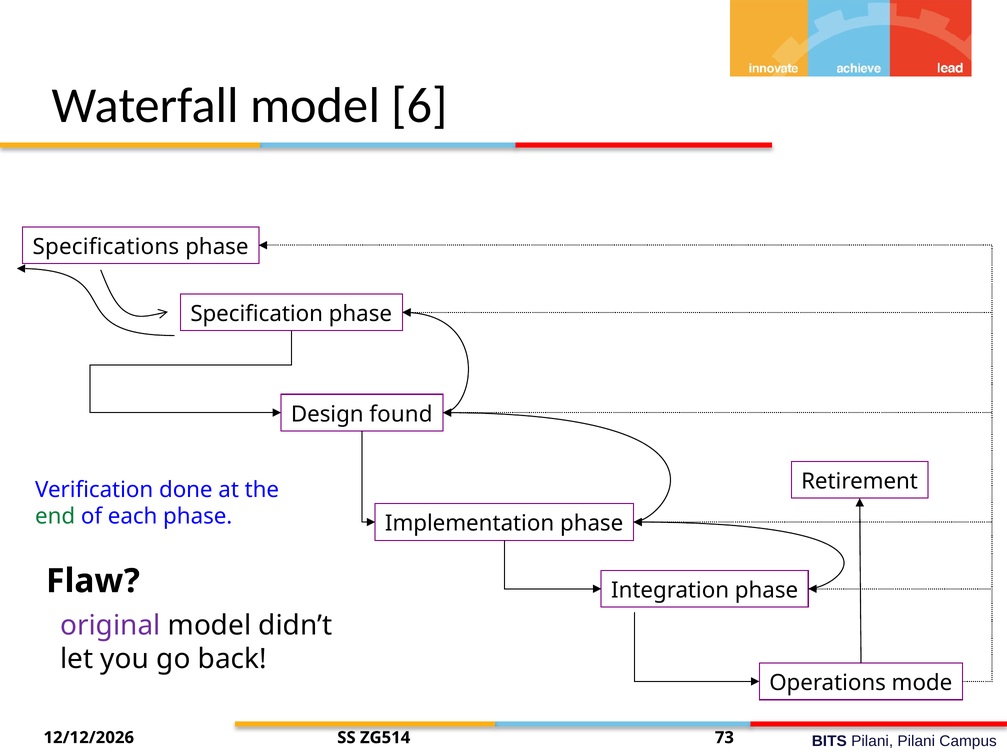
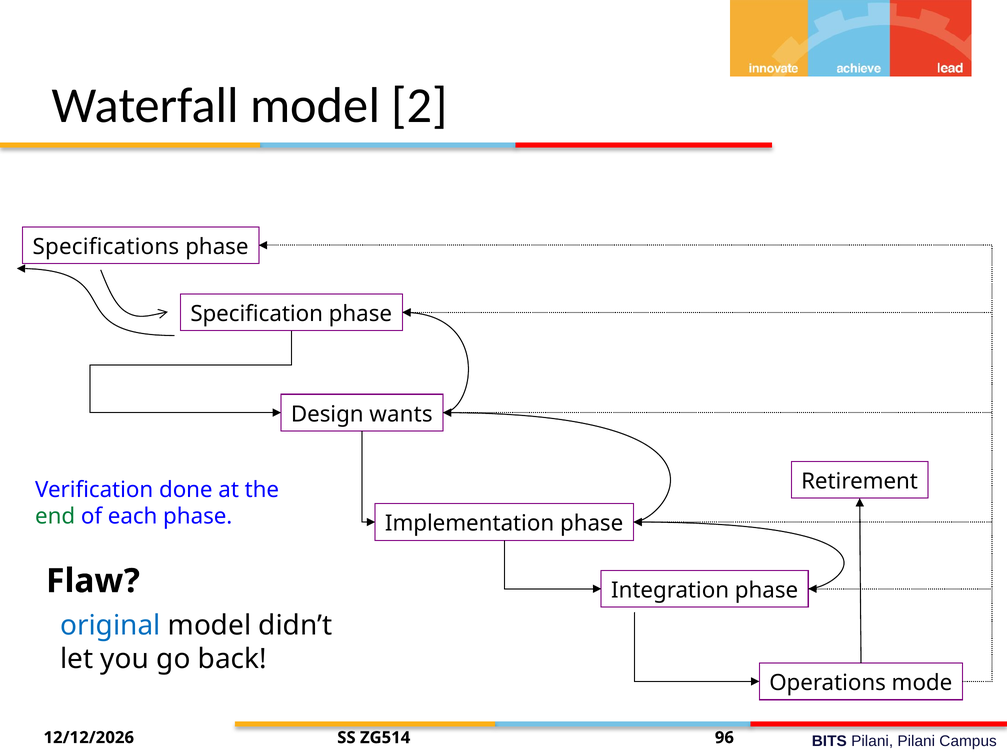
6: 6 -> 2
found: found -> wants
original colour: purple -> blue
73: 73 -> 96
